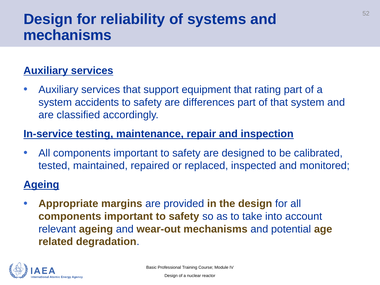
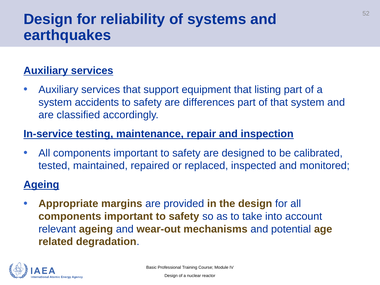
mechanisms at (67, 35): mechanisms -> earthquakes
rating: rating -> listing
